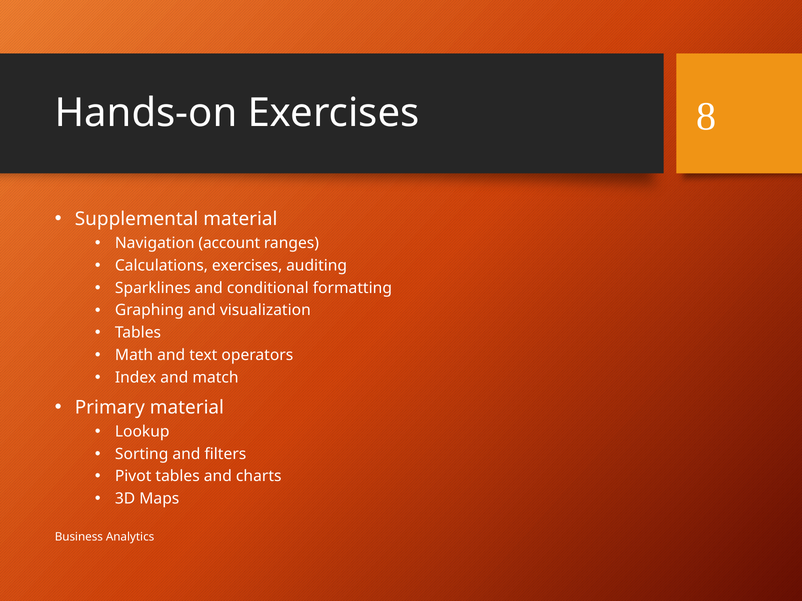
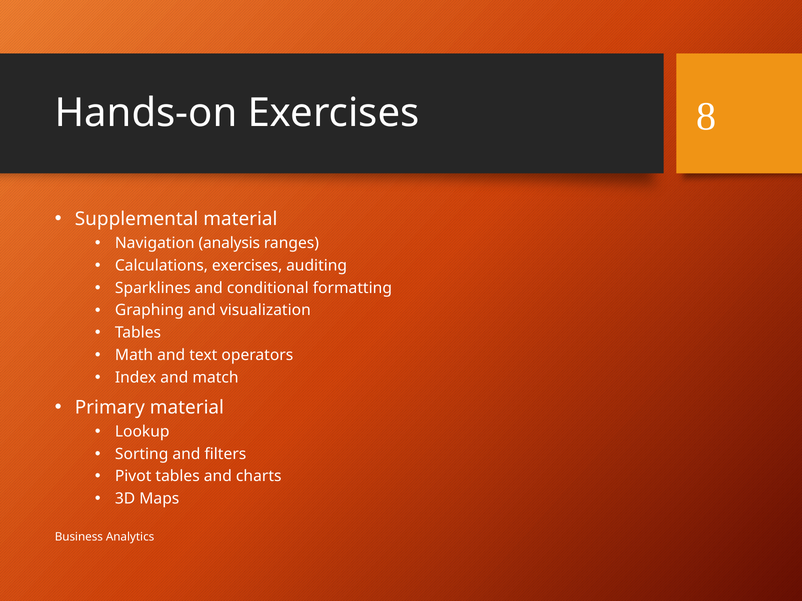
account: account -> analysis
